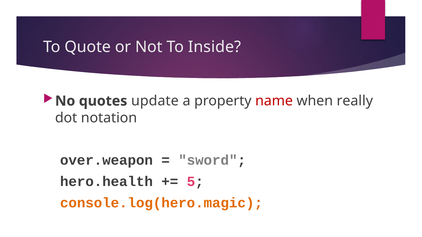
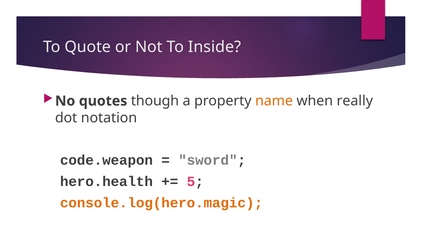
update: update -> though
name colour: red -> orange
over.weapon: over.weapon -> code.weapon
